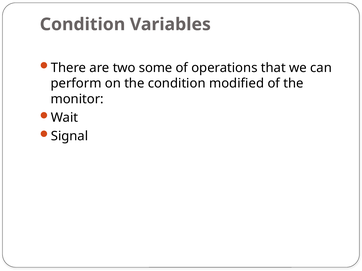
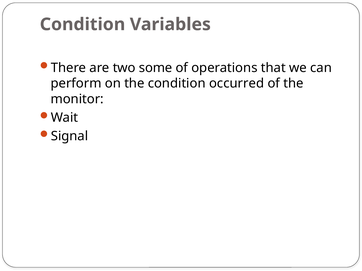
modified: modified -> occurred
